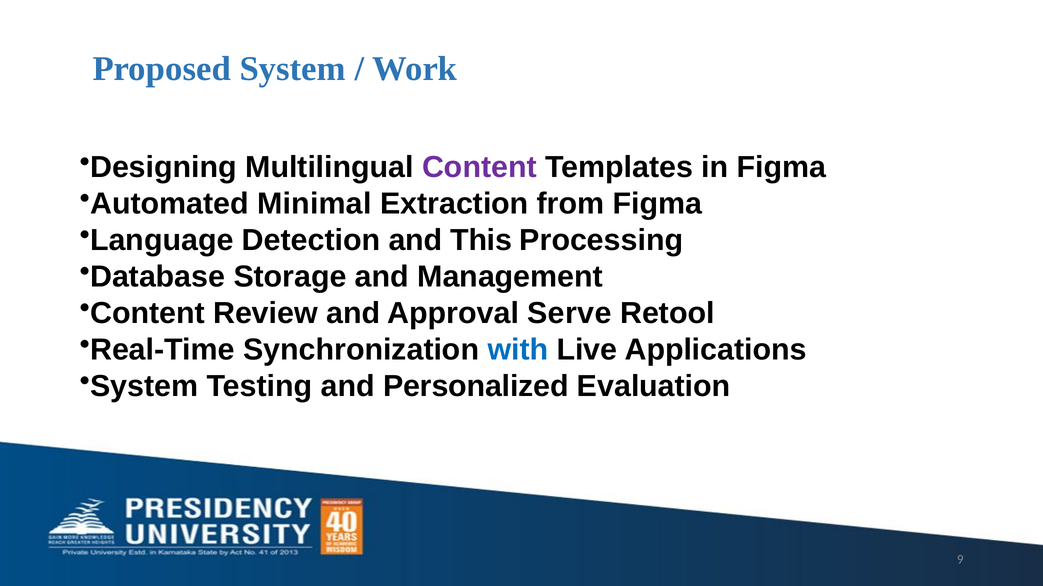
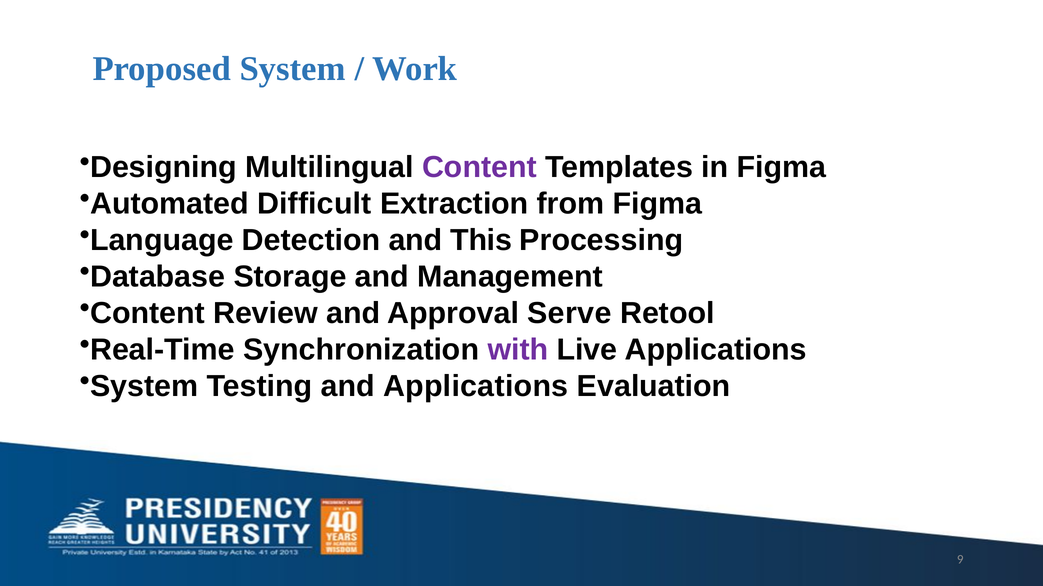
Minimal: Minimal -> Difficult
with colour: blue -> purple
and Personalized: Personalized -> Applications
